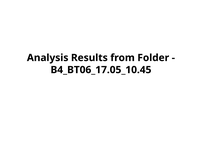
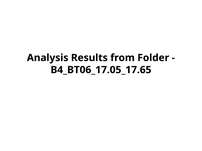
B4_BT06_17.05_10.45: B4_BT06_17.05_10.45 -> B4_BT06_17.05_17.65
